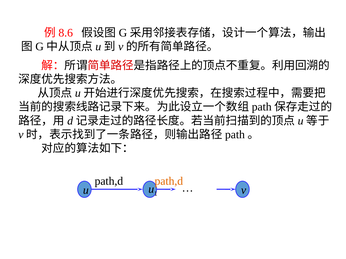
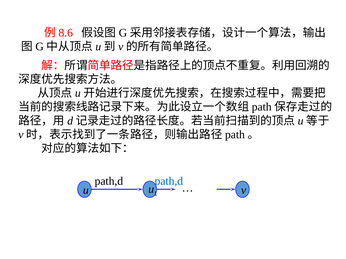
path,d at (169, 181) colour: orange -> blue
